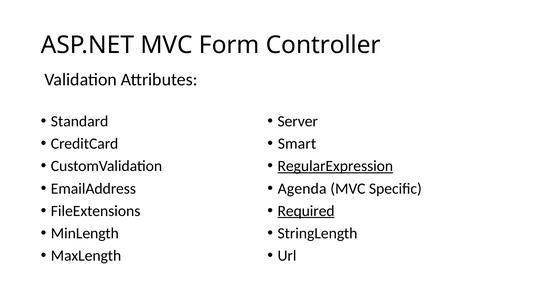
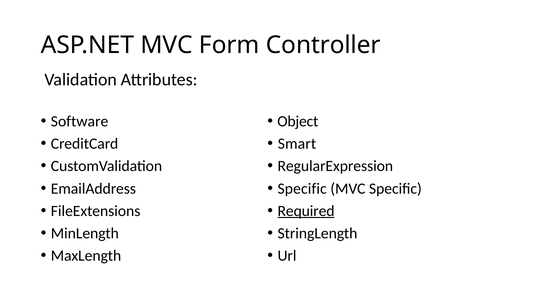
Standard: Standard -> Software
Server: Server -> Object
RegularExpression underline: present -> none
Agenda at (302, 188): Agenda -> Specific
